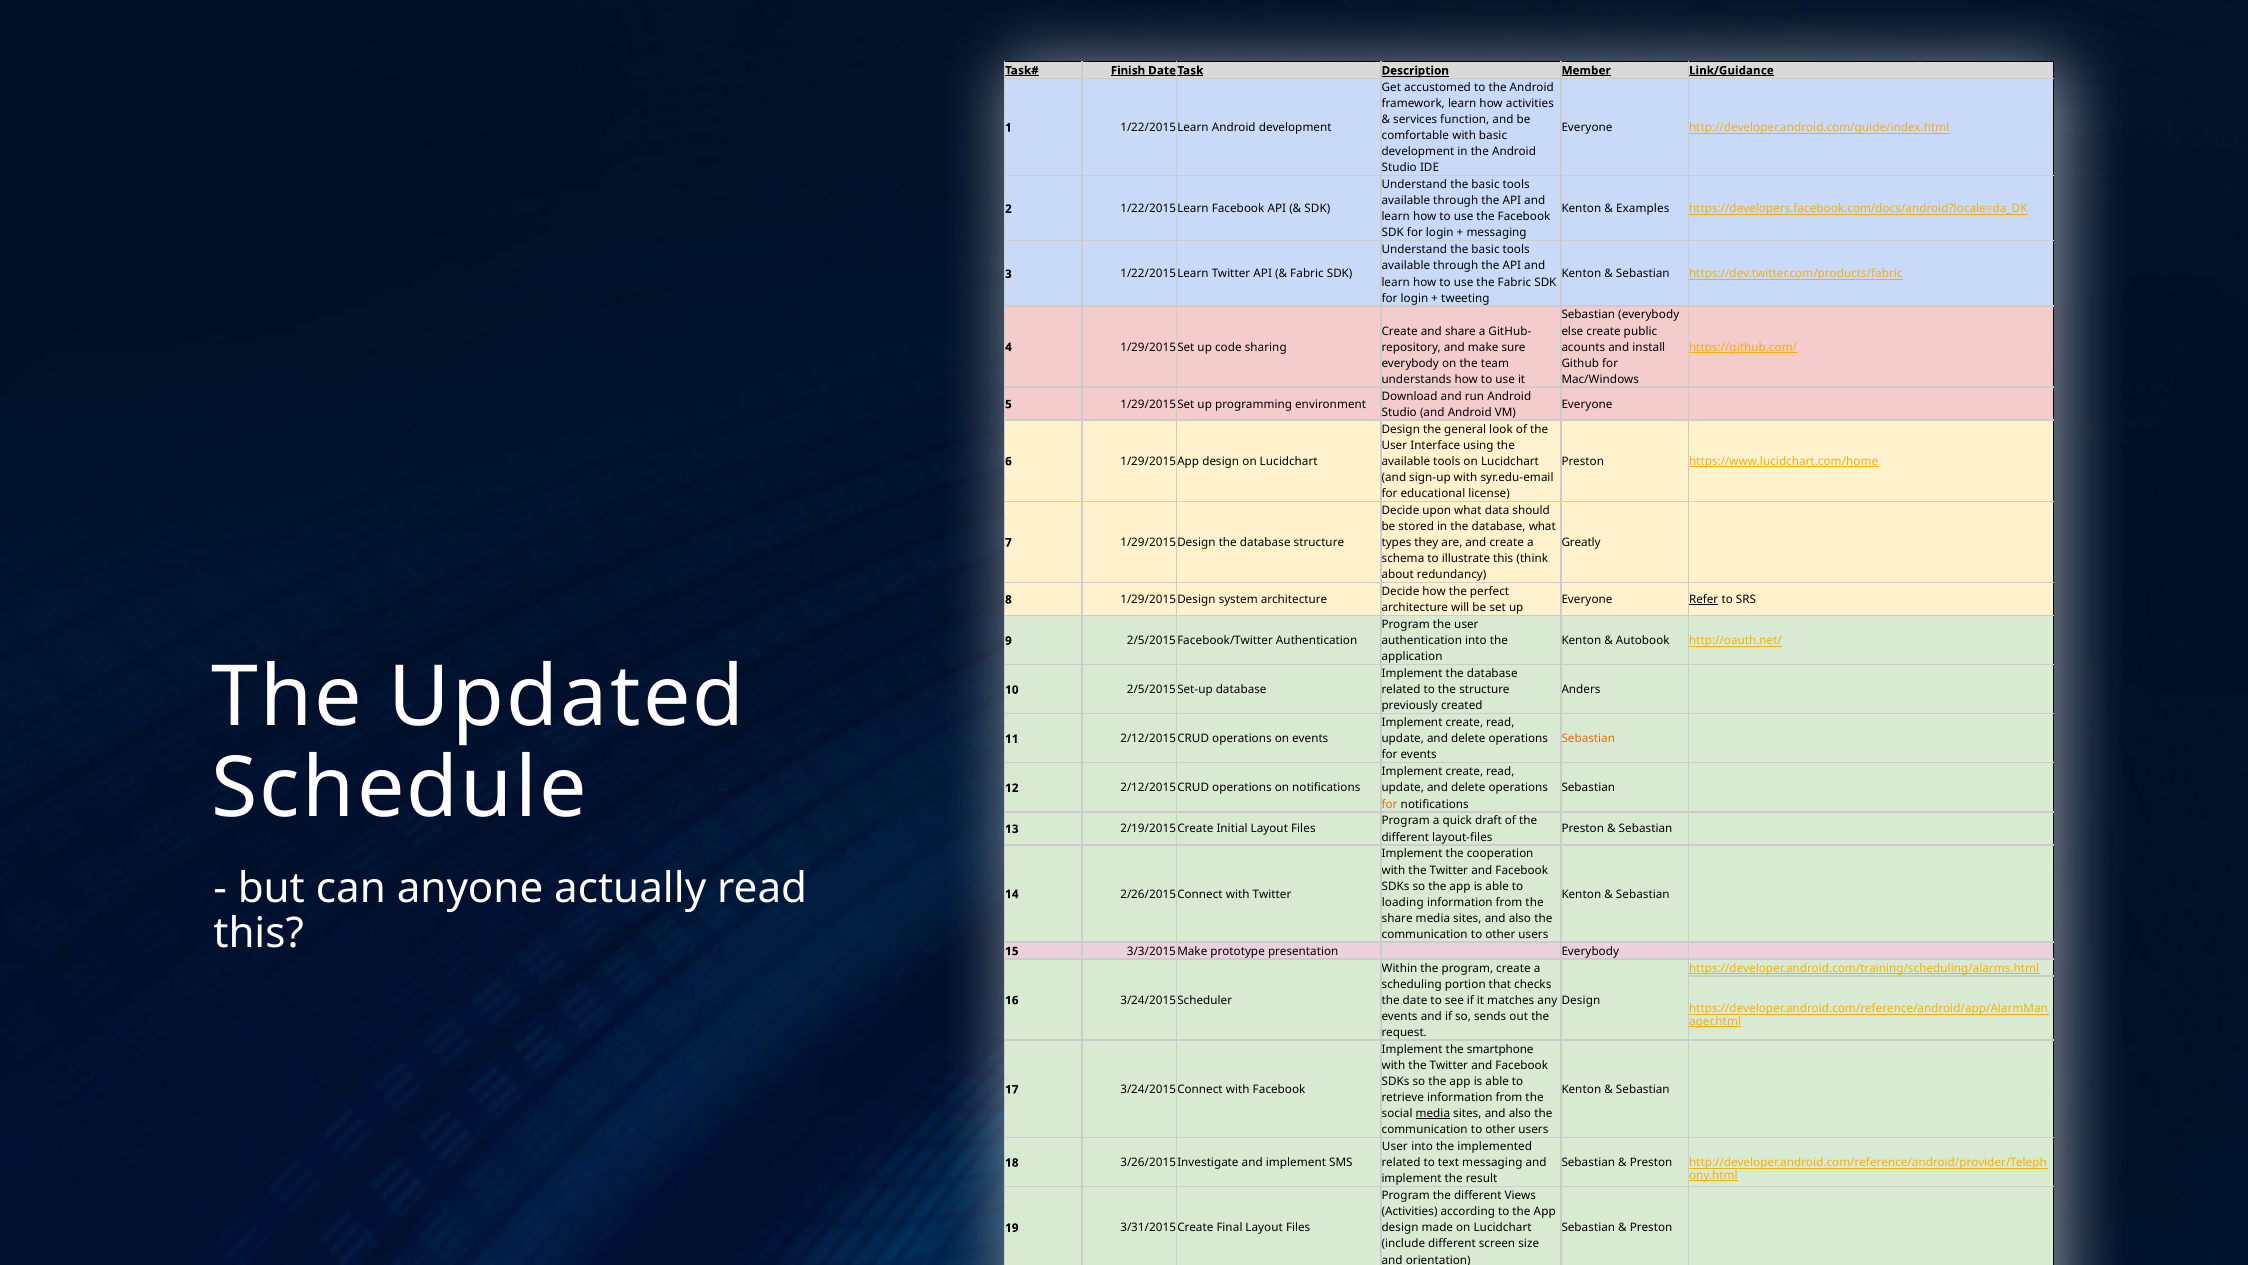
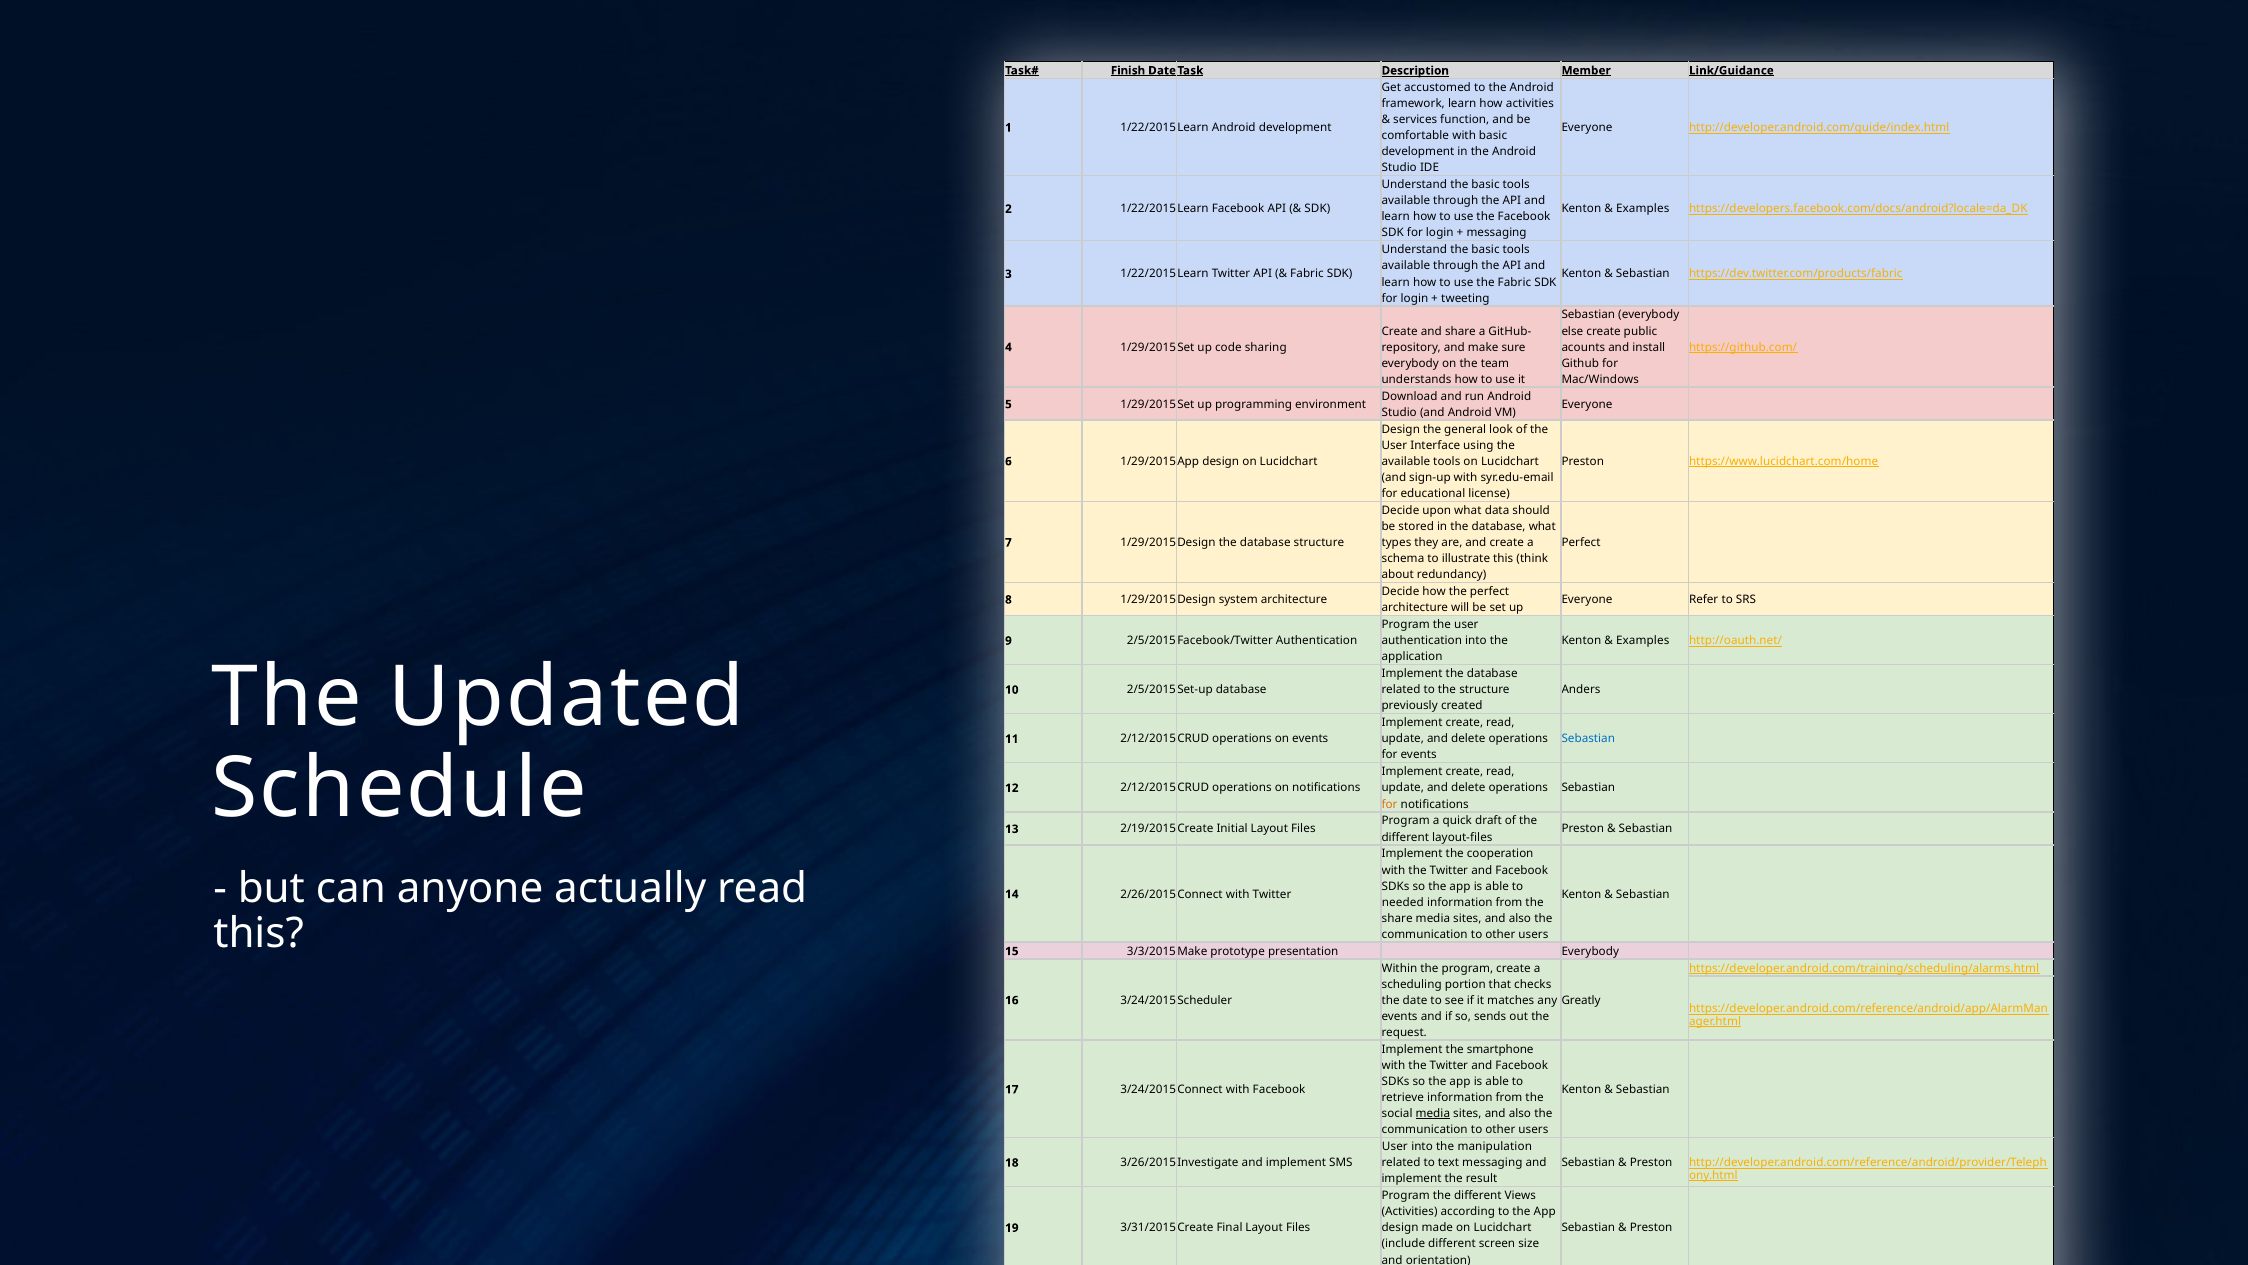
Greatly at (1581, 543): Greatly -> Perfect
Refer underline: present -> none
Autobook at (1643, 641): Autobook -> Examples
Sebastian at (1588, 739) colour: orange -> blue
loading: loading -> needed
Design at (1581, 1000): Design -> Greatly
implemented: implemented -> manipulation
